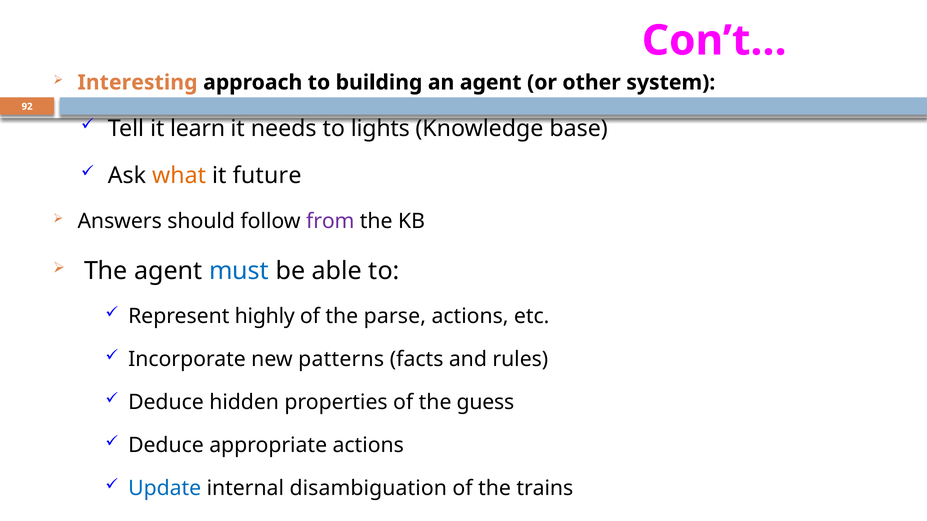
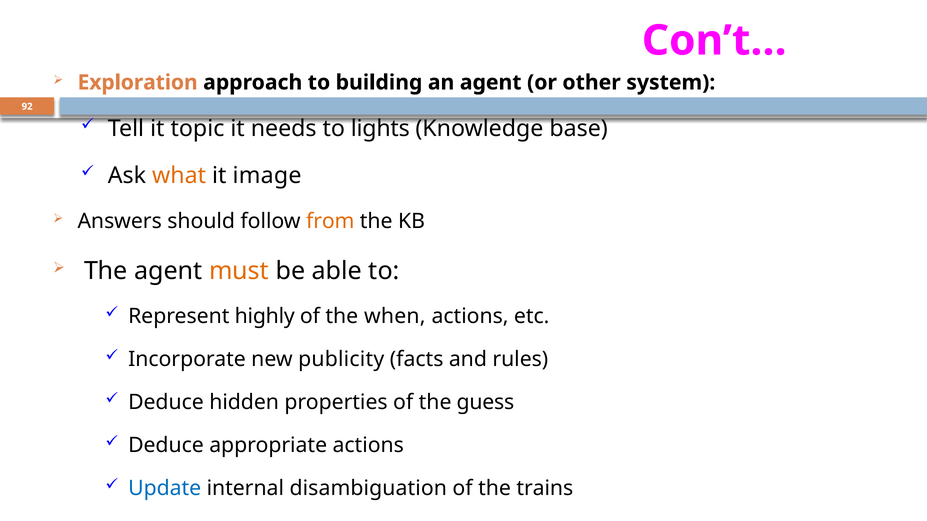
Interesting: Interesting -> Exploration
learn: learn -> topic
future: future -> image
from colour: purple -> orange
must colour: blue -> orange
parse: parse -> when
patterns: patterns -> publicity
